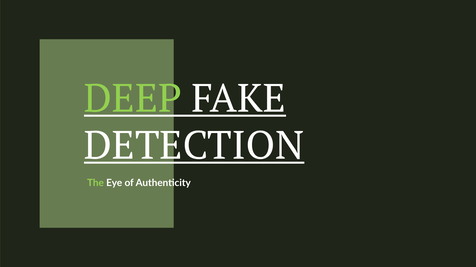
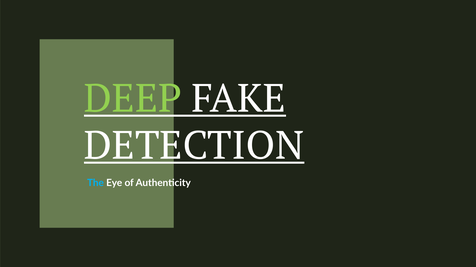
The colour: light green -> light blue
